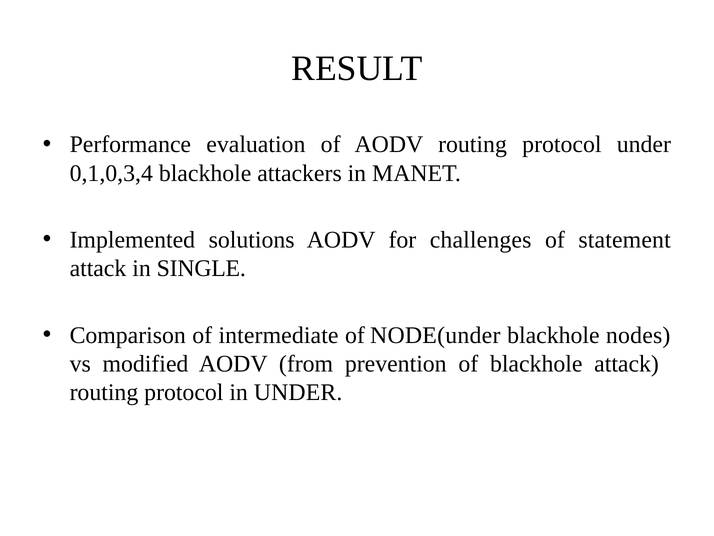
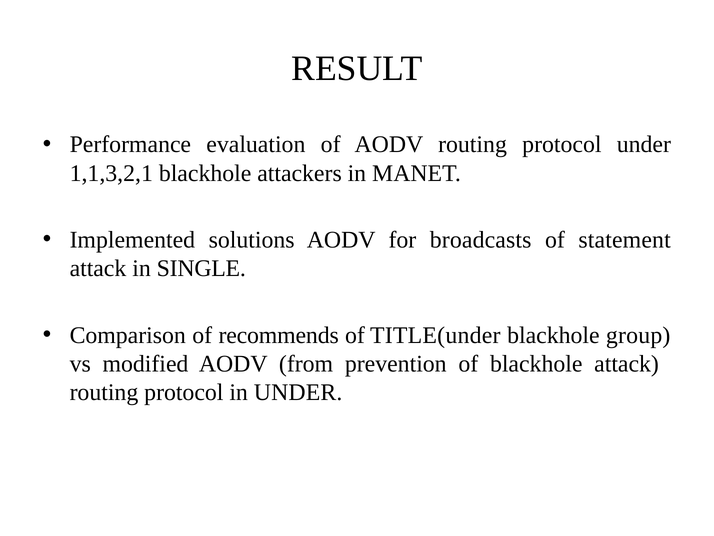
0,1,0,3,4: 0,1,0,3,4 -> 1,1,3,2,1
challenges: challenges -> broadcasts
intermediate: intermediate -> recommends
NODE(under: NODE(under -> TITLE(under
nodes: nodes -> group
